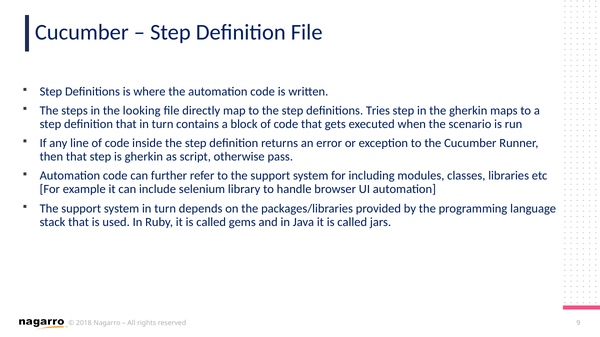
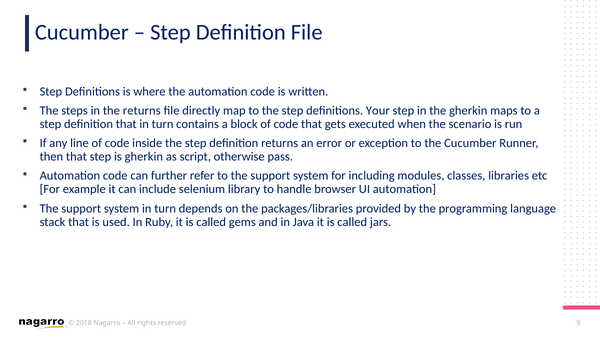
the looking: looking -> returns
Tries: Tries -> Your
